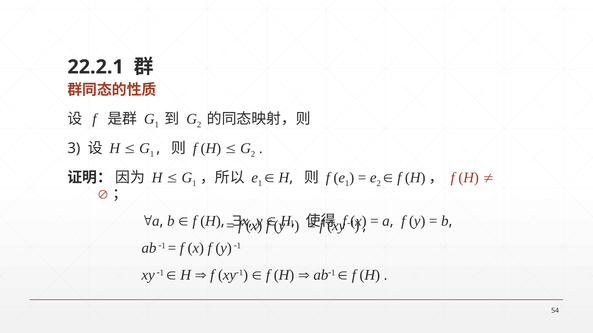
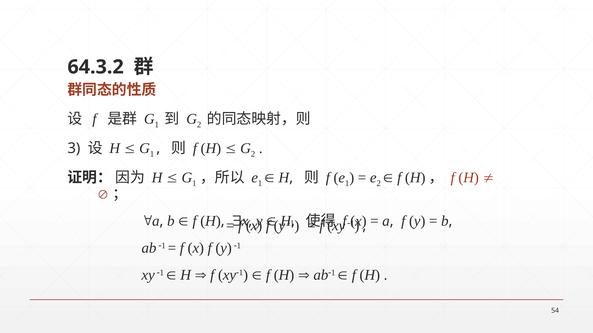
22.2.1: 22.2.1 -> 64.3.2
